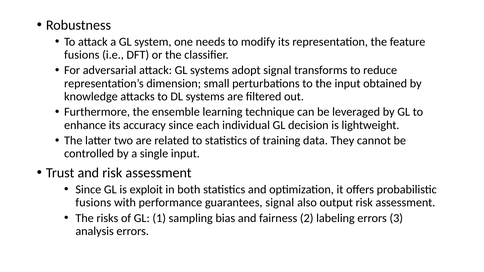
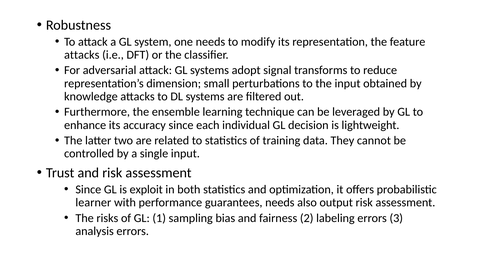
fusions at (82, 55): fusions -> attacks
fusions at (93, 203): fusions -> learner
guarantees signal: signal -> needs
